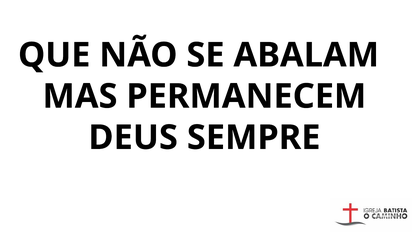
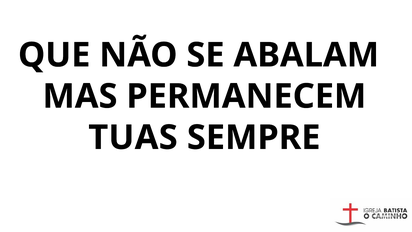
DEUS: DEUS -> TUAS
